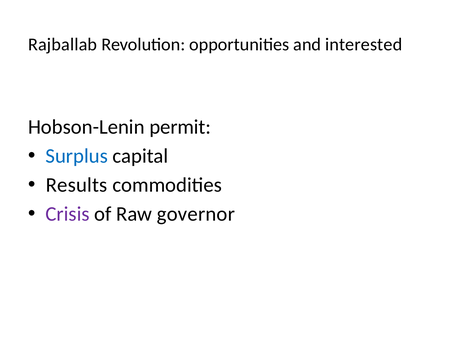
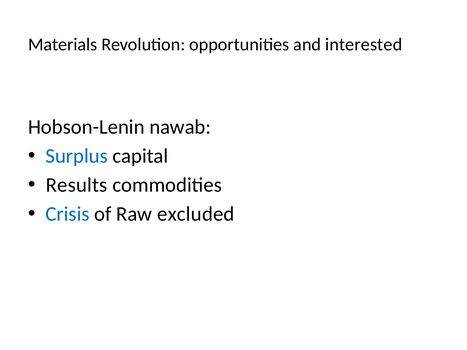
Rajballab: Rajballab -> Materials
permit: permit -> nawab
Crisis colour: purple -> blue
governor: governor -> excluded
